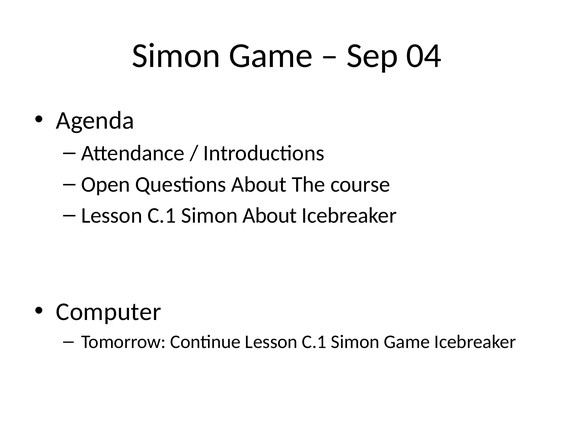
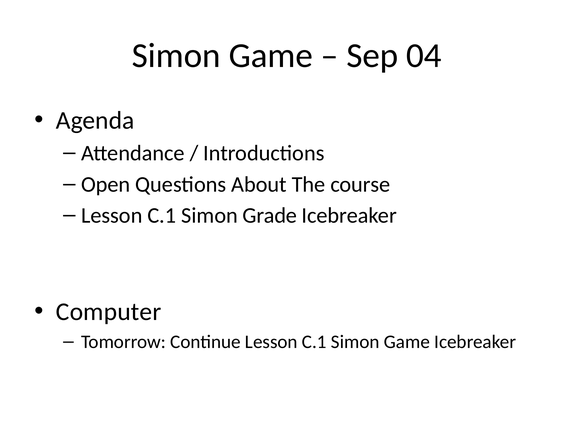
Simon About: About -> Grade
